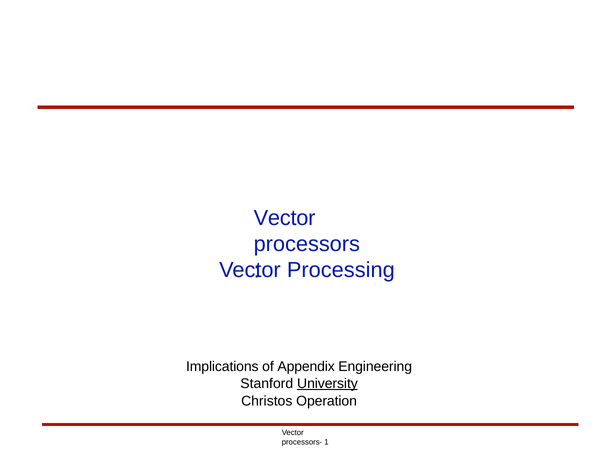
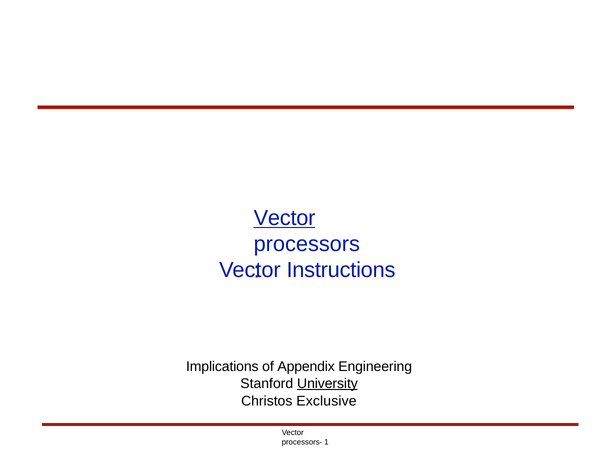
Vector at (285, 218) underline: none -> present
Processing: Processing -> Instructions
Operation: Operation -> Exclusive
